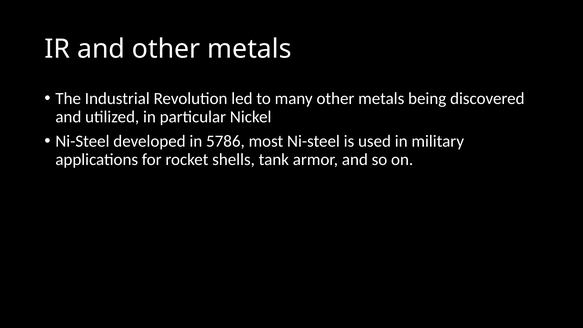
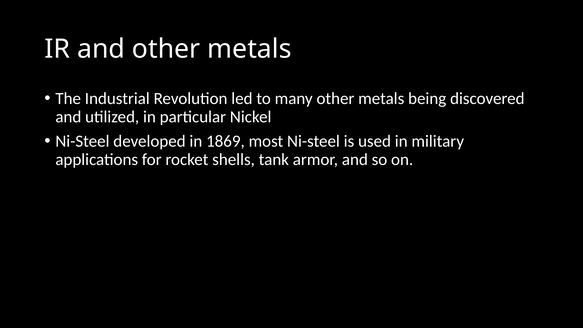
5786: 5786 -> 1869
